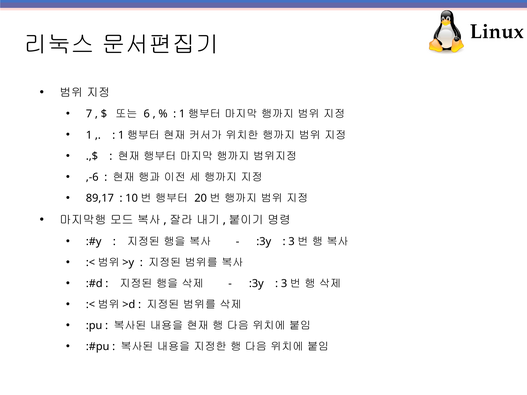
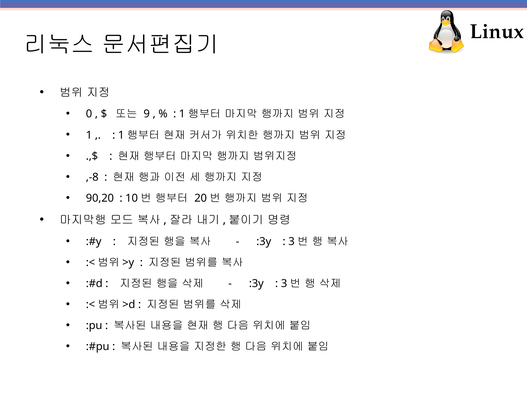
7: 7 -> 0
6: 6 -> 9
,-6: ,-6 -> ,-8
89,17: 89,17 -> 90,20
